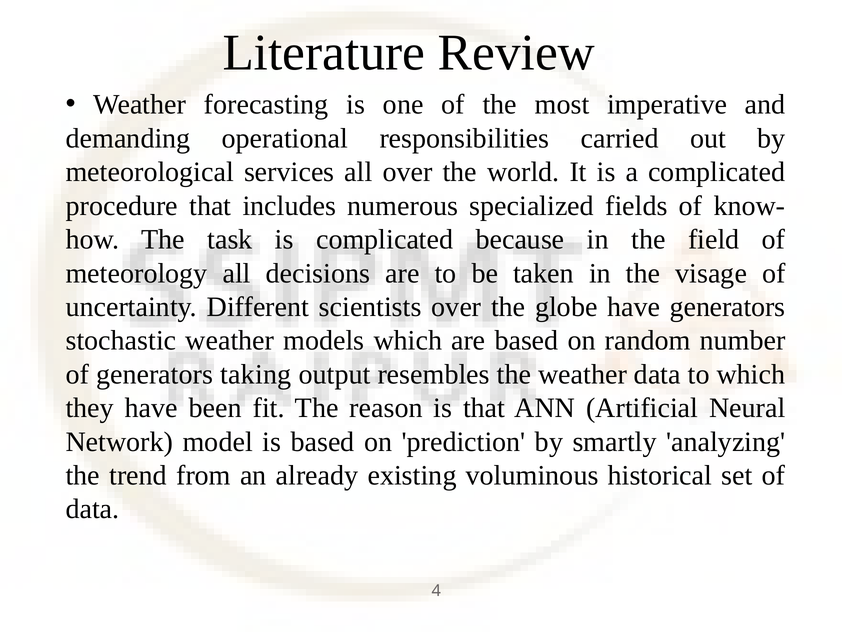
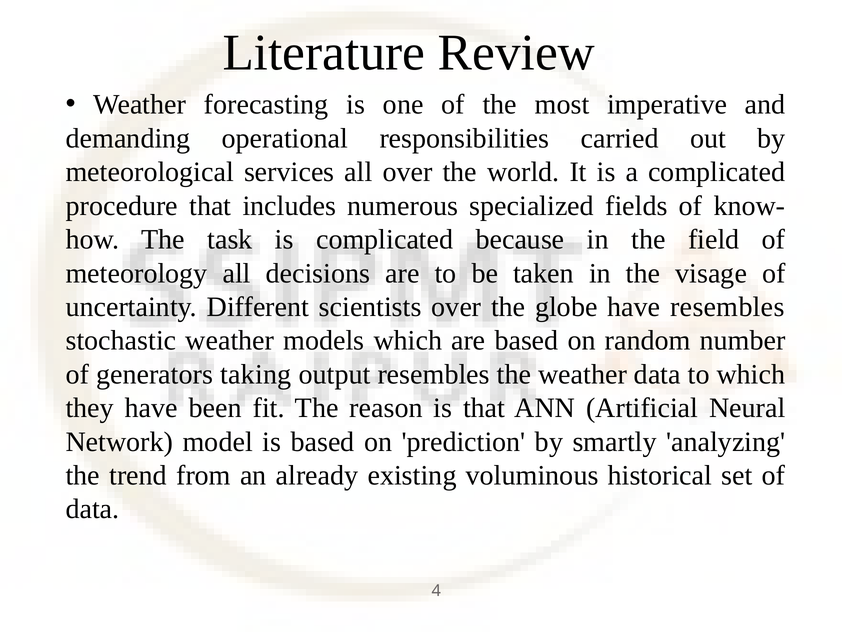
have generators: generators -> resembles
